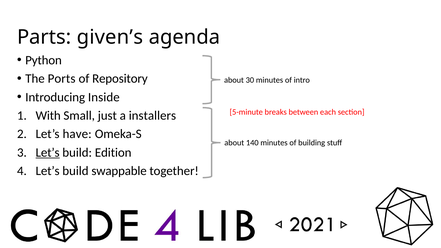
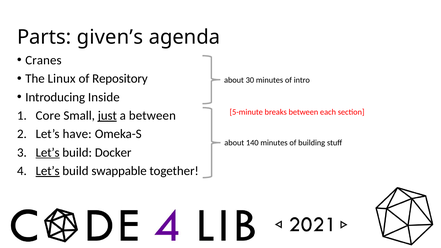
Python: Python -> Cranes
Ports: Ports -> Linux
With: With -> Core
just underline: none -> present
a installers: installers -> between
Edition: Edition -> Docker
Let’s at (48, 171) underline: none -> present
